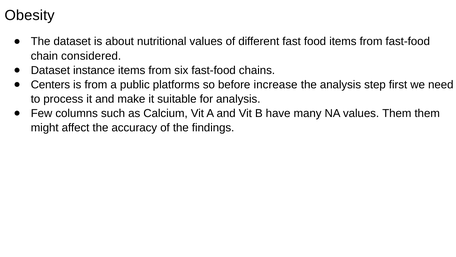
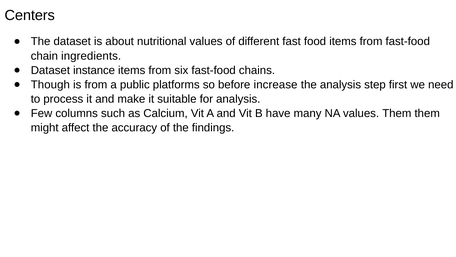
Obesity: Obesity -> Centers
considered: considered -> ingredients
Centers: Centers -> Though
